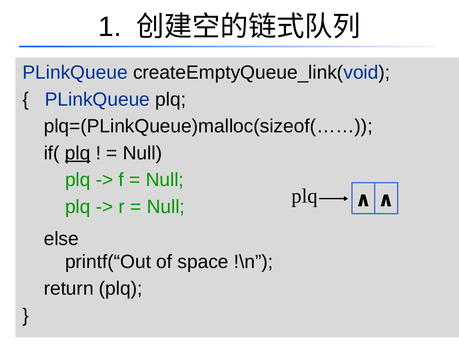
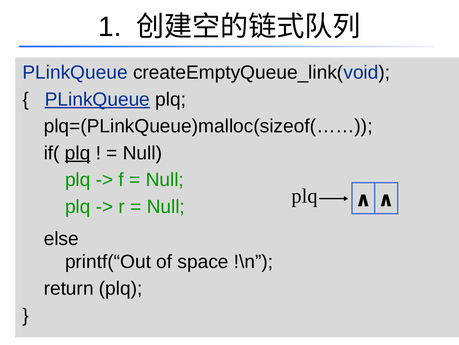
PLinkQueue at (97, 99) underline: none -> present
